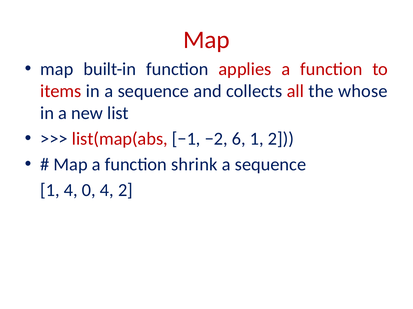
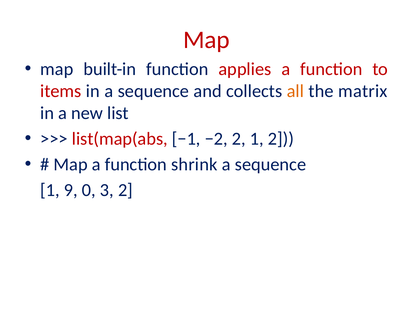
all colour: red -> orange
whose: whose -> matrix
−2 6: 6 -> 2
1 4: 4 -> 9
0 4: 4 -> 3
